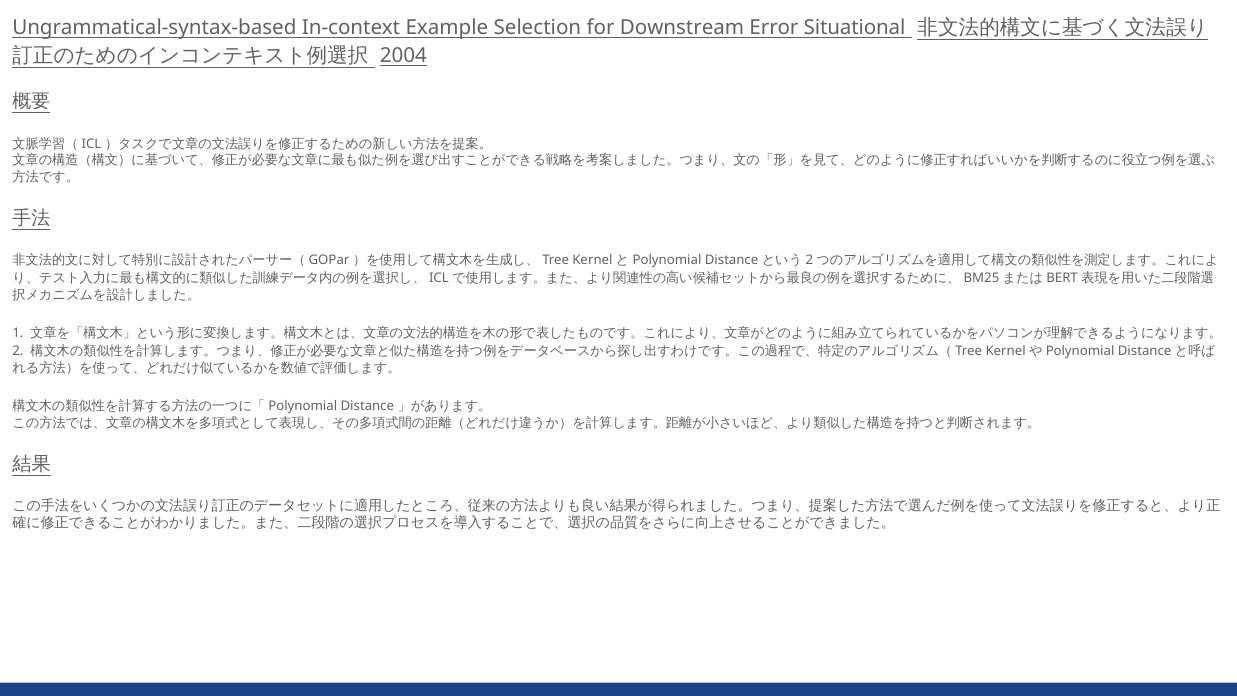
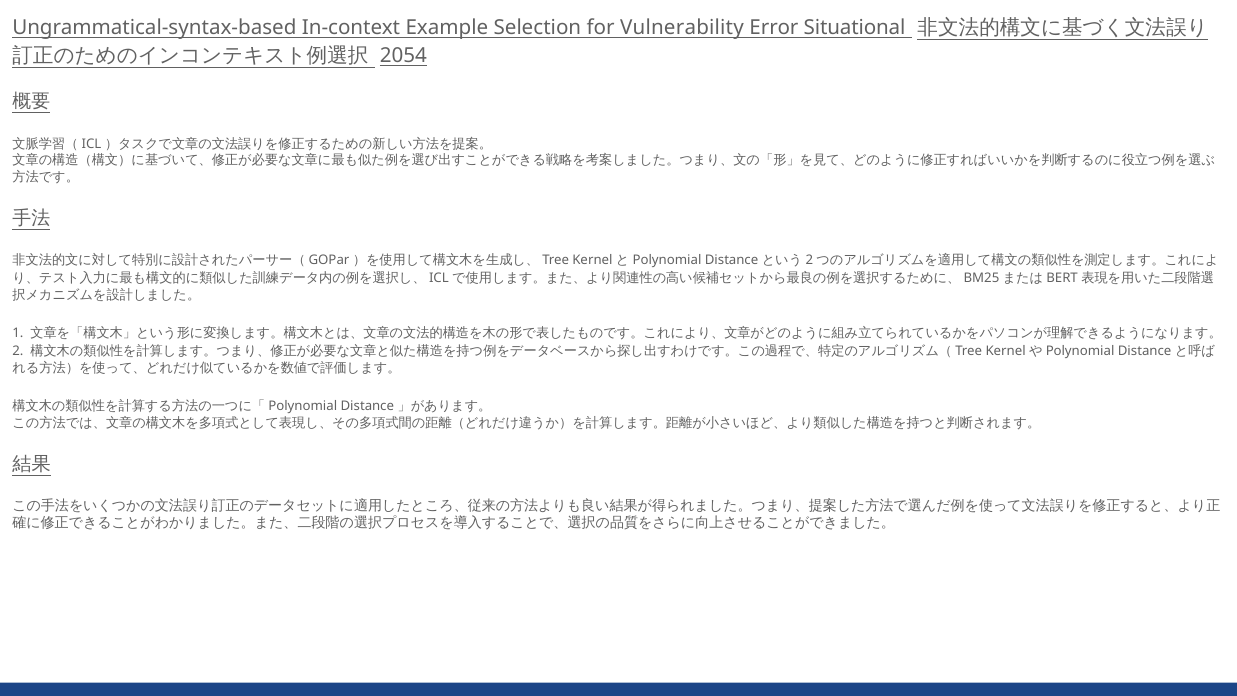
Downstream: Downstream -> Vulnerability
2004: 2004 -> 2054
